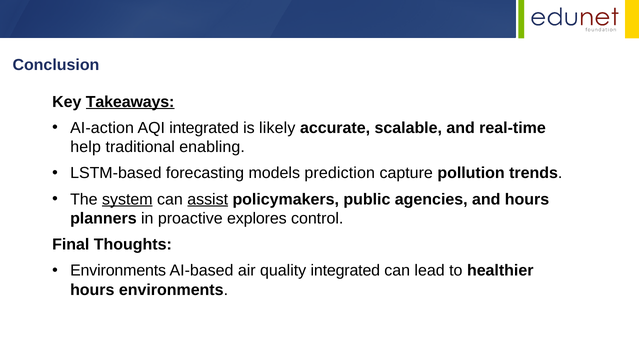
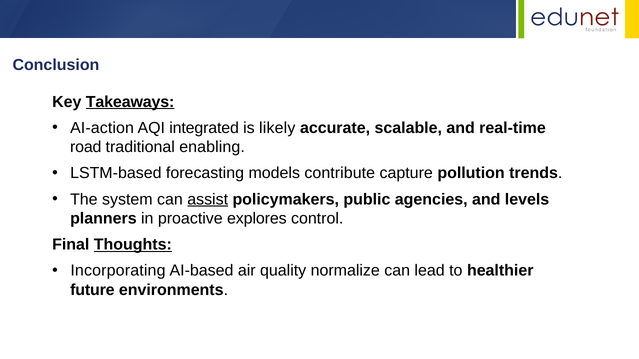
help: help -> road
prediction: prediction -> contribute
system underline: present -> none
and hours: hours -> levels
Thoughts underline: none -> present
Environments at (118, 271): Environments -> Incorporating
quality integrated: integrated -> normalize
hours at (92, 290): hours -> future
